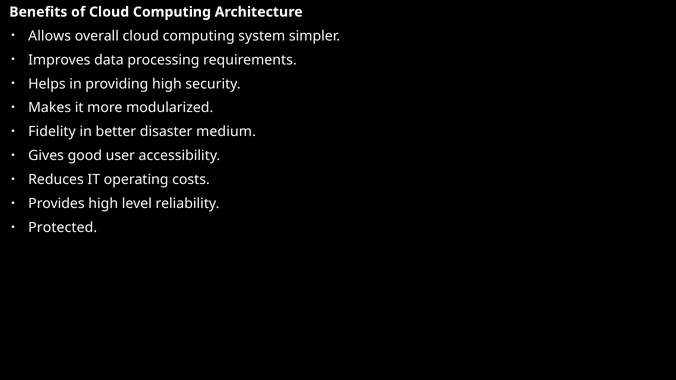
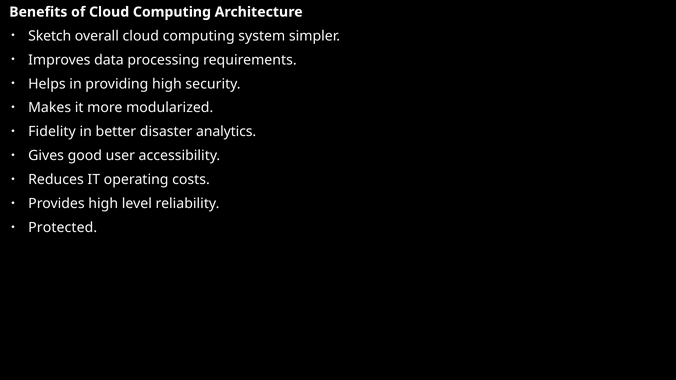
Allows: Allows -> Sketch
medium: medium -> analytics
